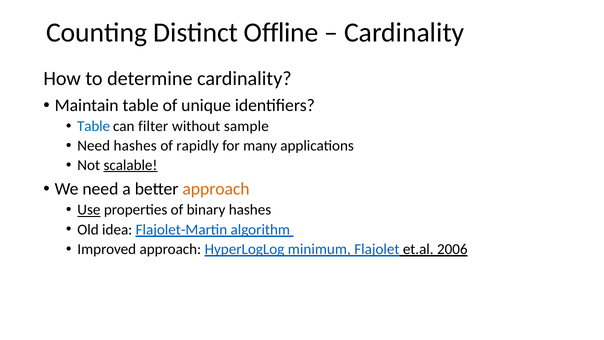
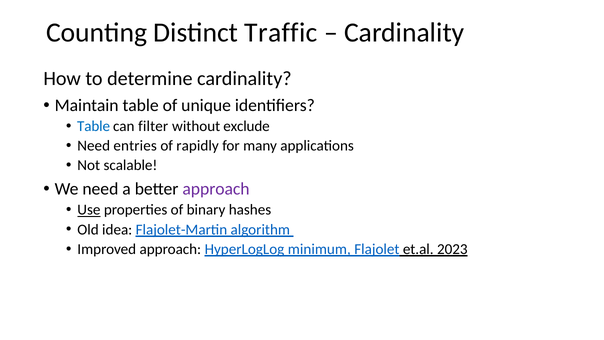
Offline: Offline -> Traffic
sample: sample -> exclude
Need hashes: hashes -> entries
scalable underline: present -> none
approach at (216, 189) colour: orange -> purple
2006: 2006 -> 2023
